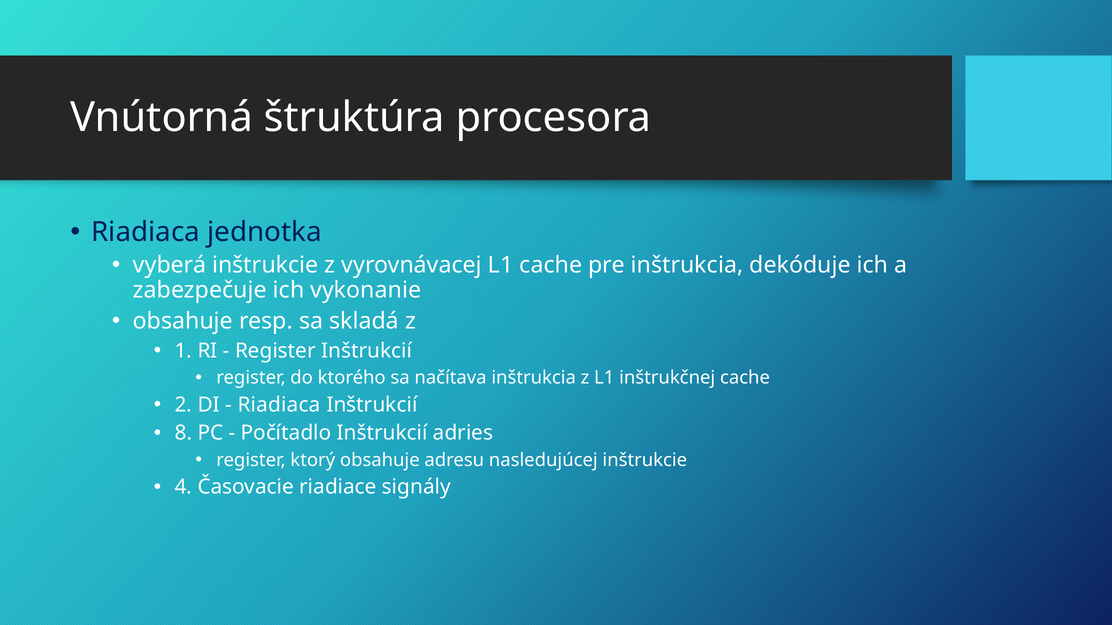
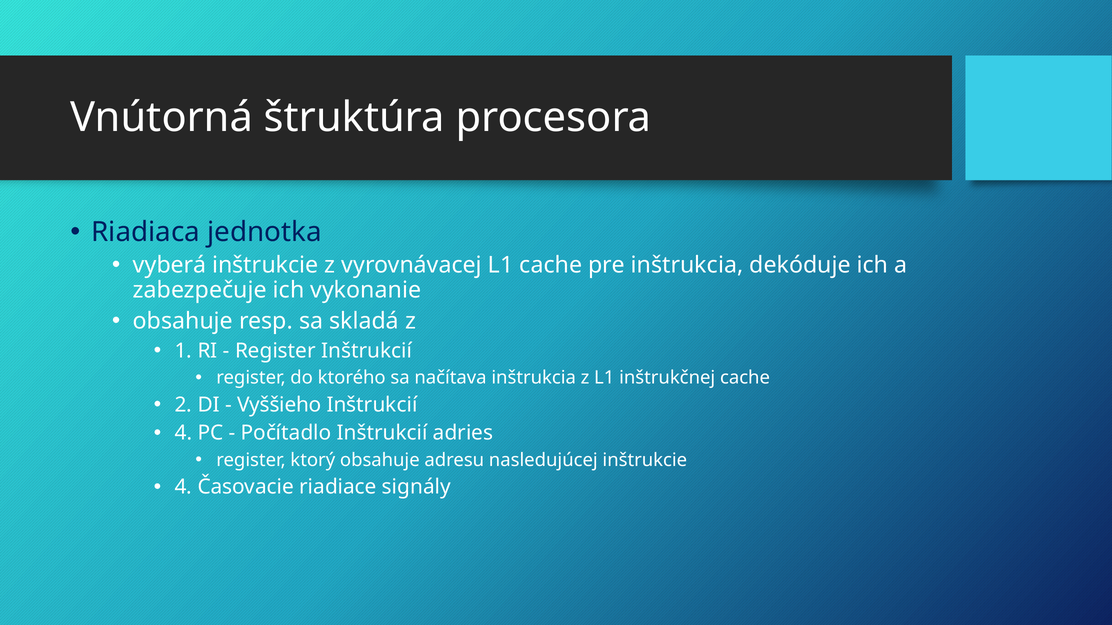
Riadiaca at (279, 405): Riadiaca -> Vyššieho
8 at (183, 433): 8 -> 4
